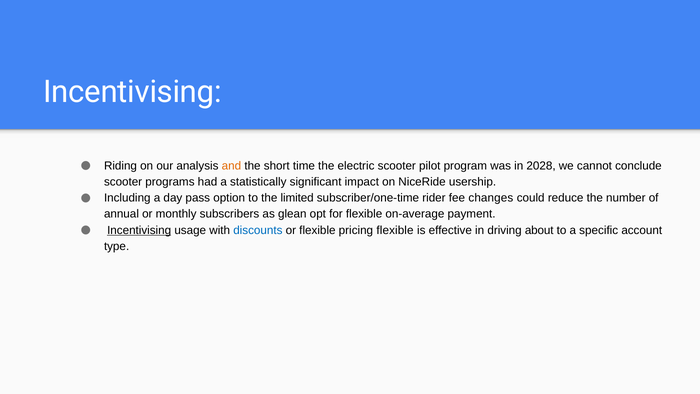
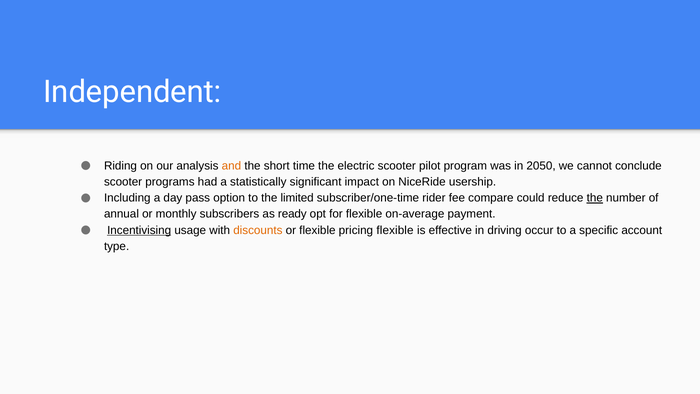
Incentivising at (132, 92): Incentivising -> Independent
2028: 2028 -> 2050
changes: changes -> compare
the at (595, 198) underline: none -> present
glean: glean -> ready
discounts colour: blue -> orange
about: about -> occur
